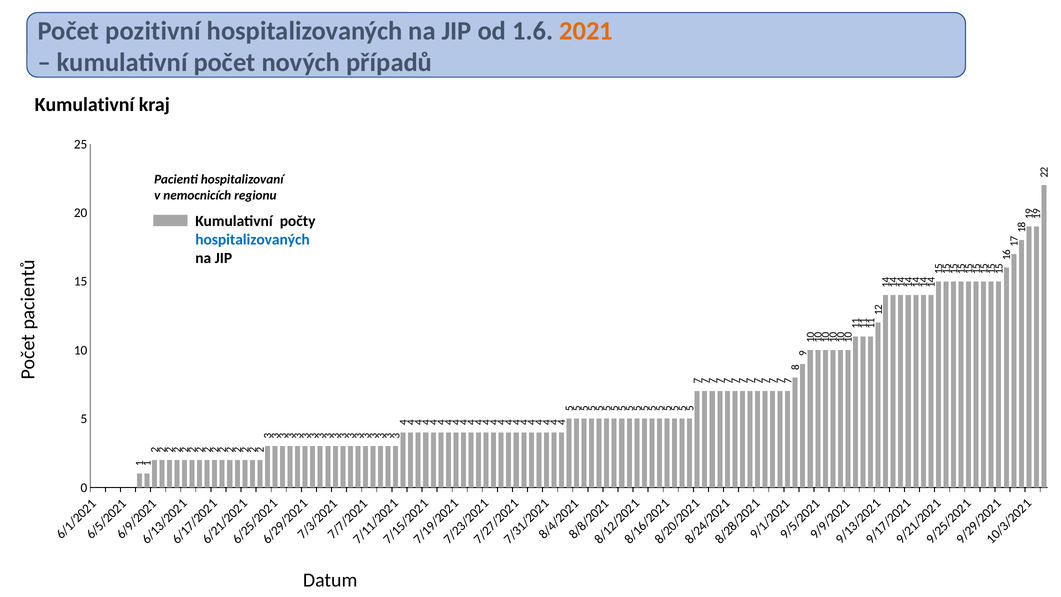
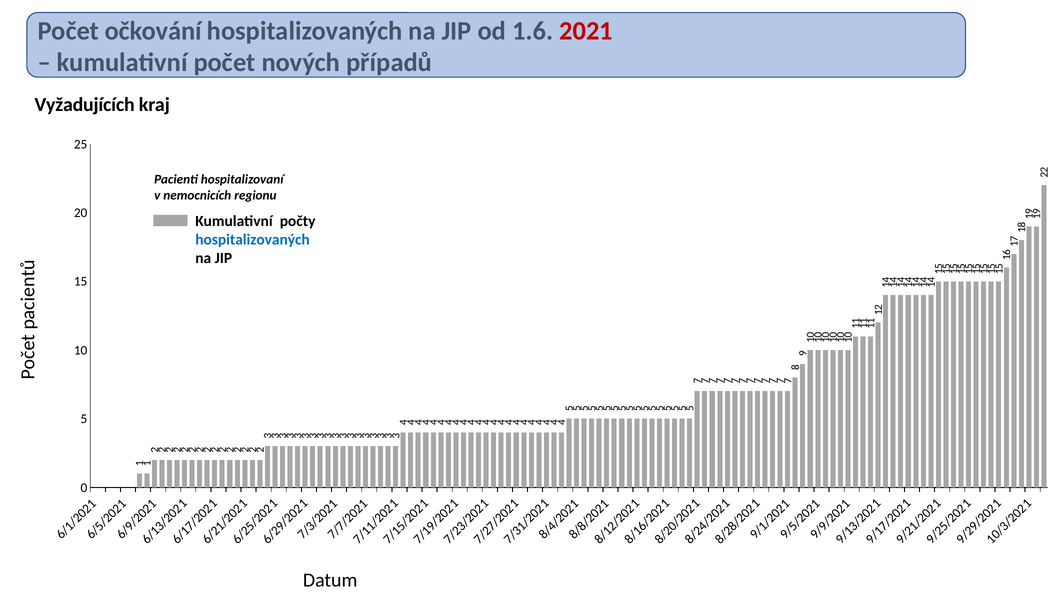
pozitivní: pozitivní -> očkování
2021 colour: orange -> red
Kumulativní at (85, 105): Kumulativní -> Vyžadujících
